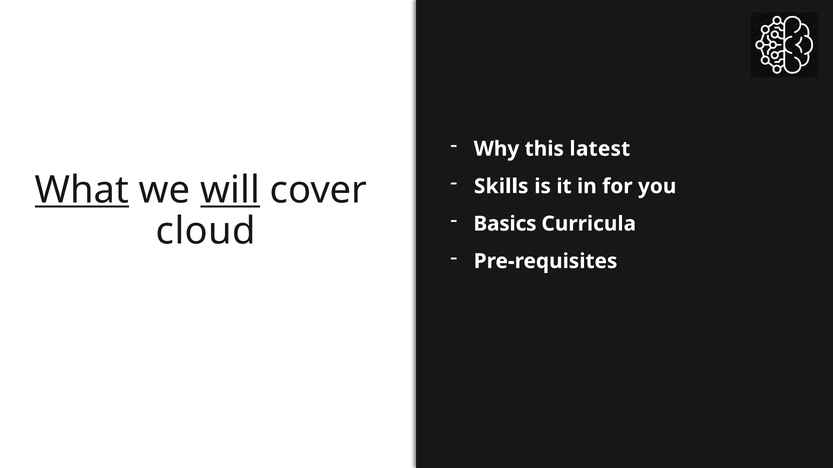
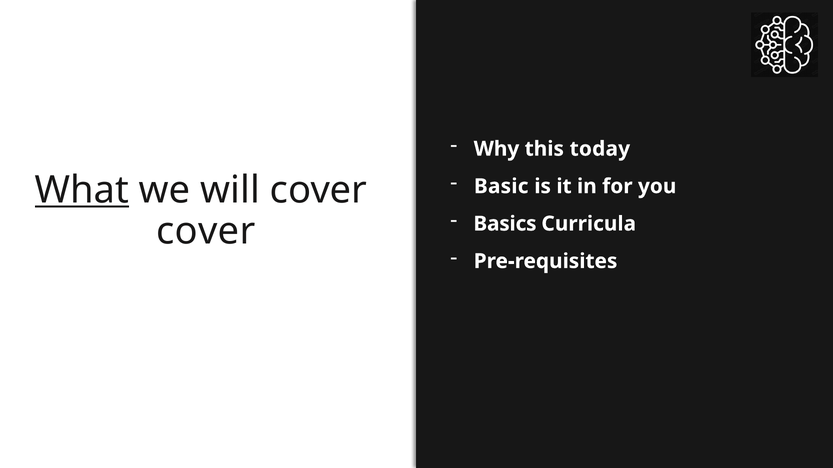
latest: latest -> today
Skills: Skills -> Basic
will underline: present -> none
cloud at (206, 232): cloud -> cover
